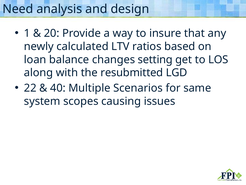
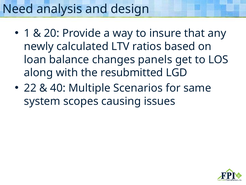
setting: setting -> panels
